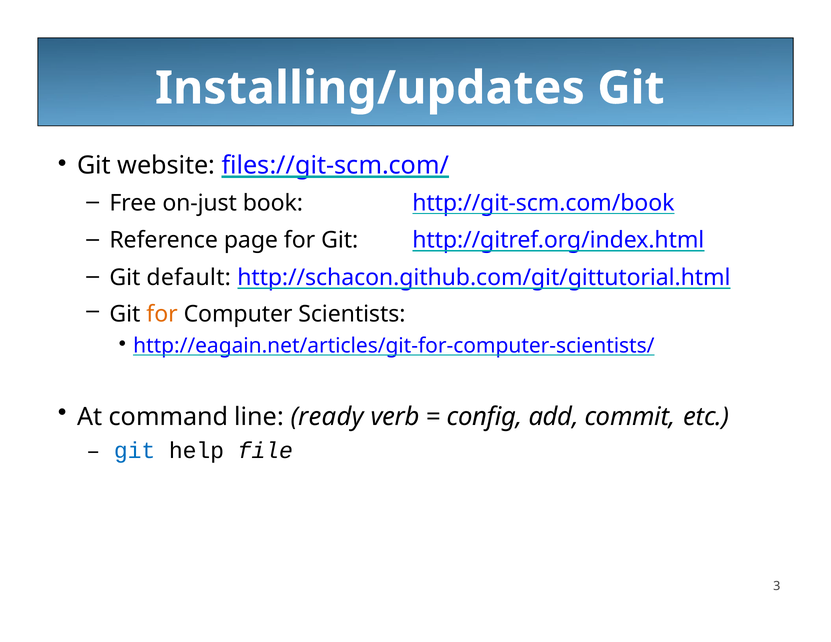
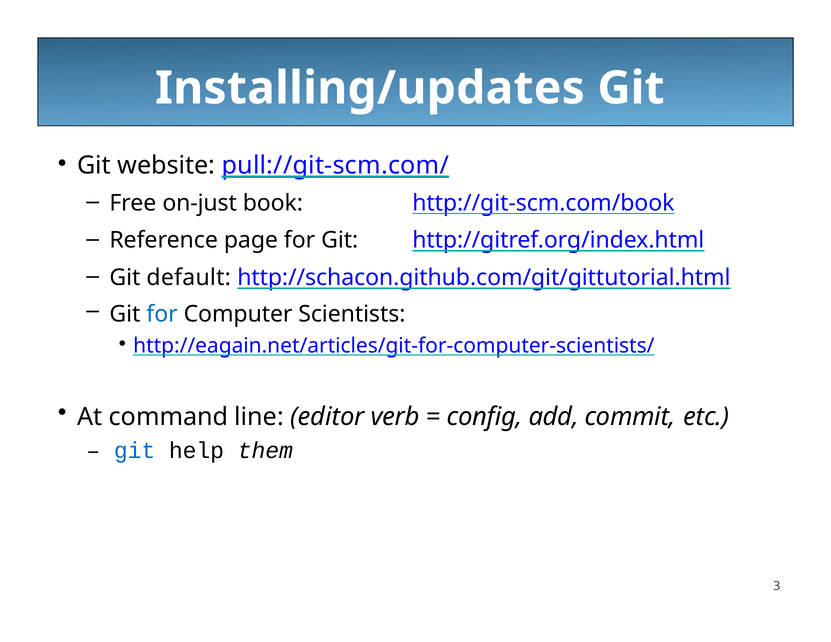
files://git-scm.com/: files://git-scm.com/ -> pull://git-scm.com/
for at (162, 314) colour: orange -> blue
ready: ready -> editor
file: file -> them
